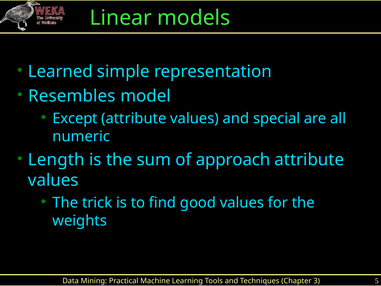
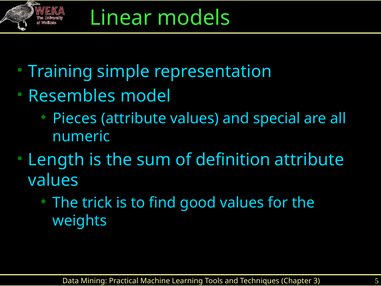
Learned: Learned -> Training
Except: Except -> Pieces
approach: approach -> definition
